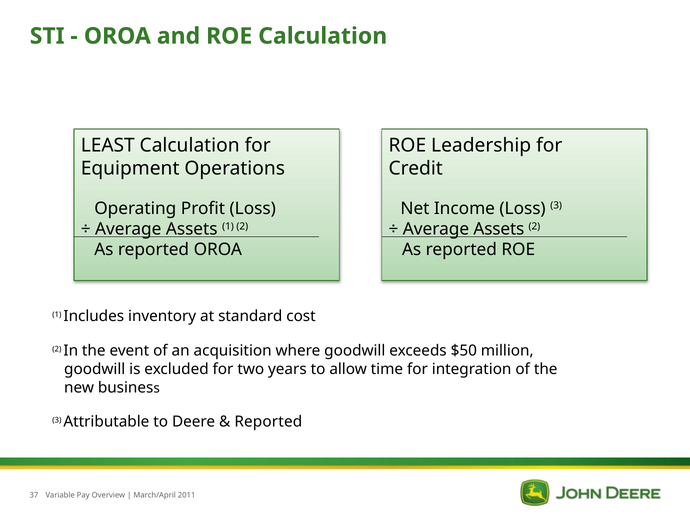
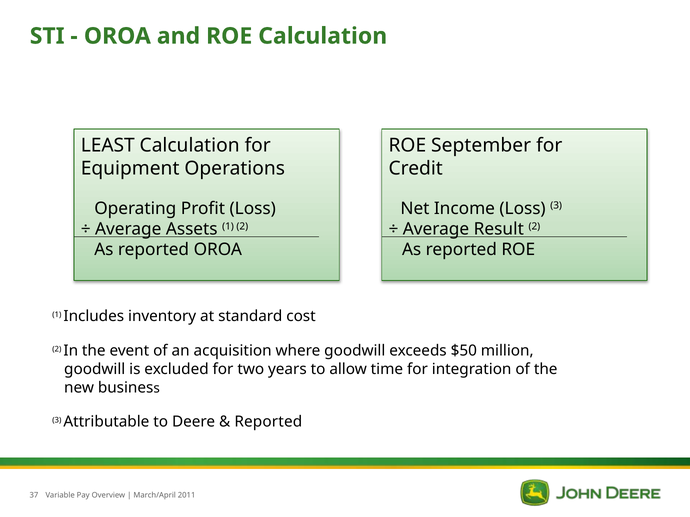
Leadership: Leadership -> September
Assets at (499, 229): Assets -> Result
